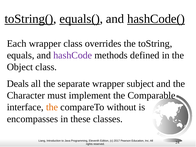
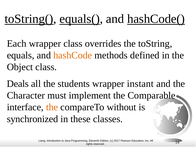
hashCode colour: purple -> orange
separate: separate -> students
subject: subject -> instant
encompasses: encompasses -> synchronized
